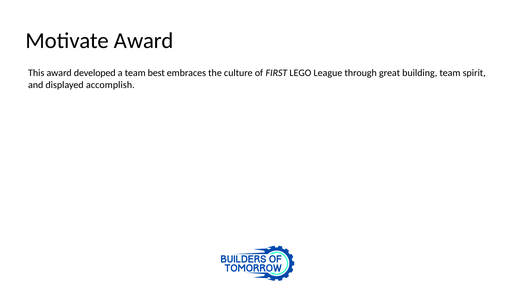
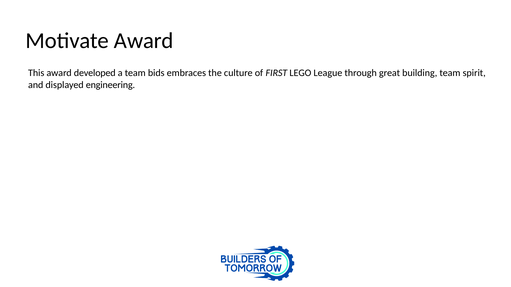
best: best -> bids
accomplish: accomplish -> engineering
